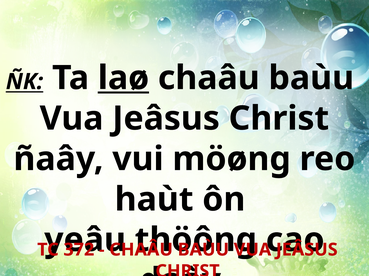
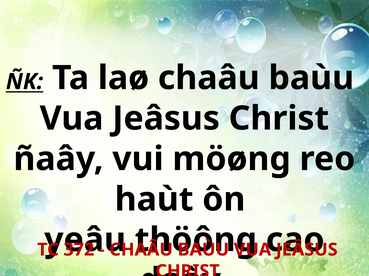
laø underline: present -> none
